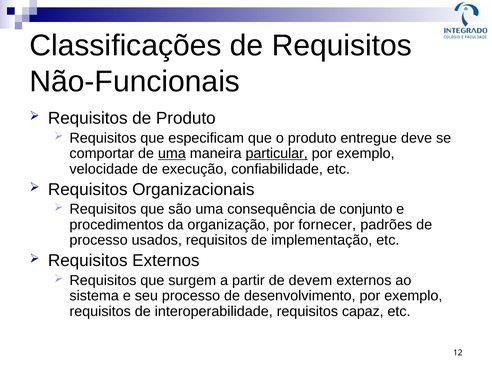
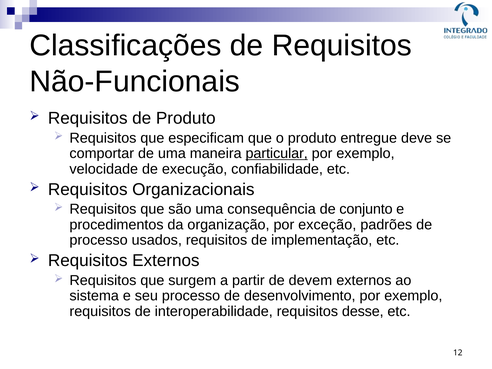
uma at (172, 154) underline: present -> none
fornecer: fornecer -> exceção
capaz: capaz -> desse
